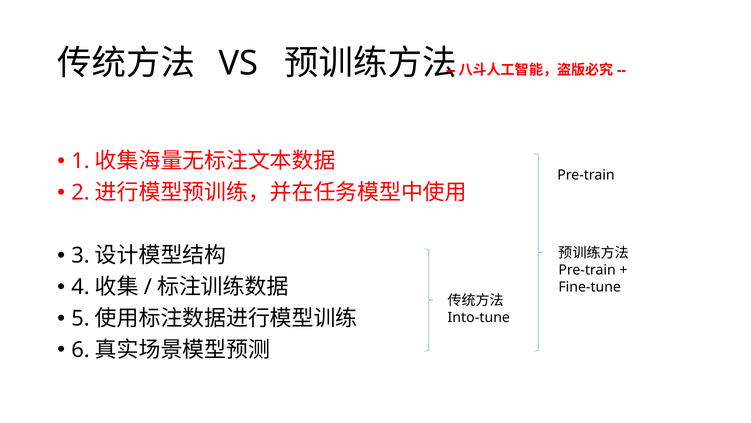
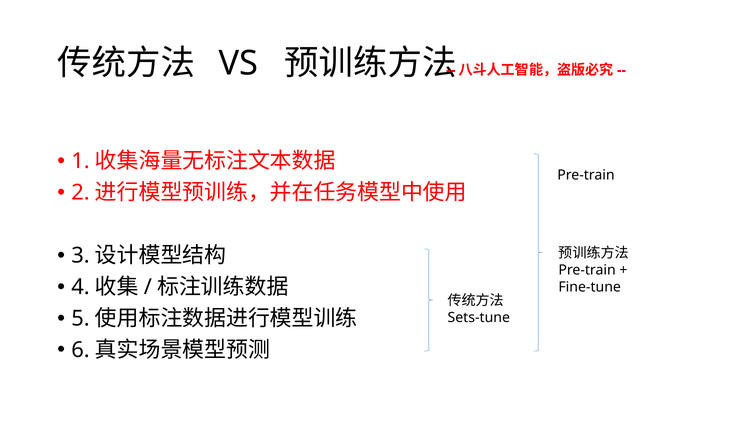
Into-tune: Into-tune -> Sets-tune
